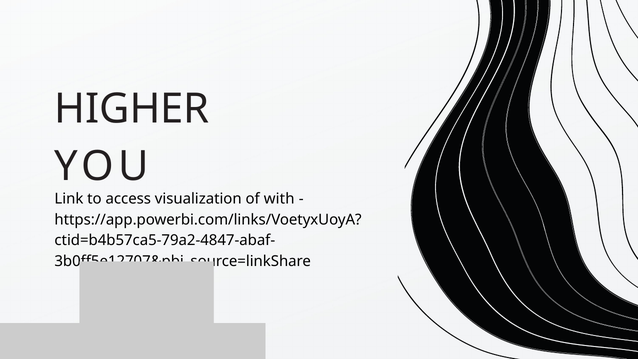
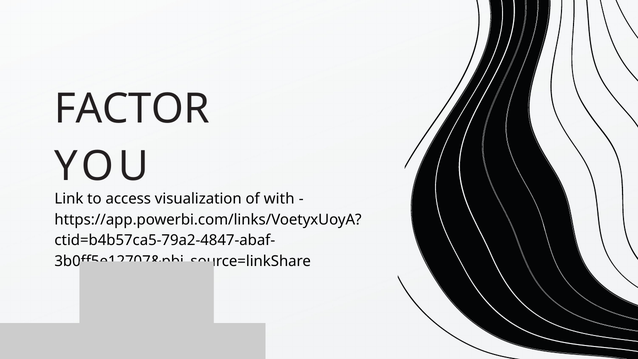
HIGHER: HIGHER -> FACTOR
